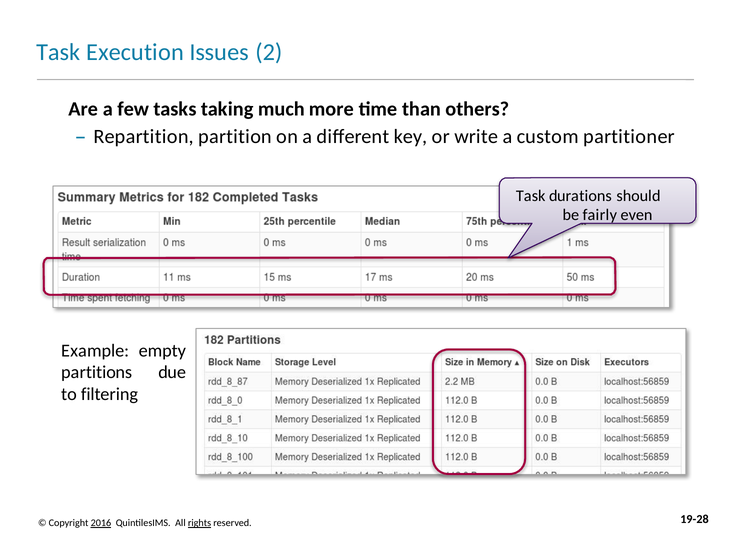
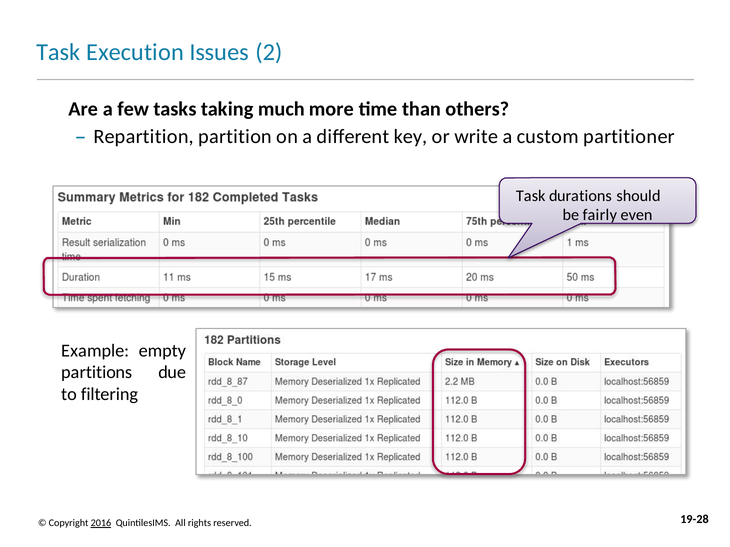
rights underline: present -> none
